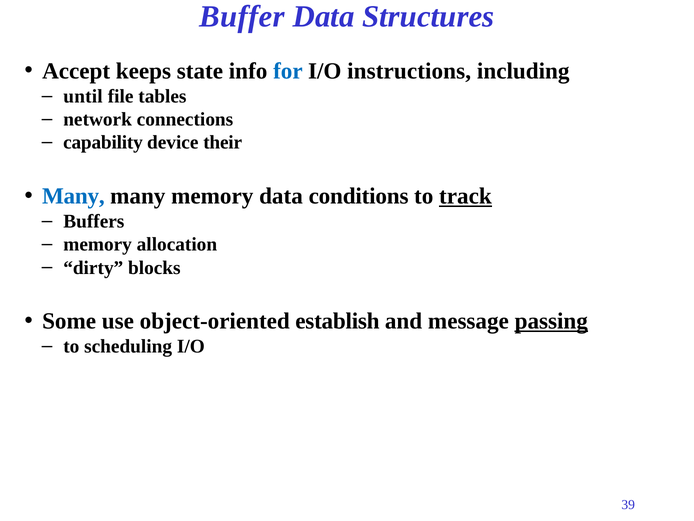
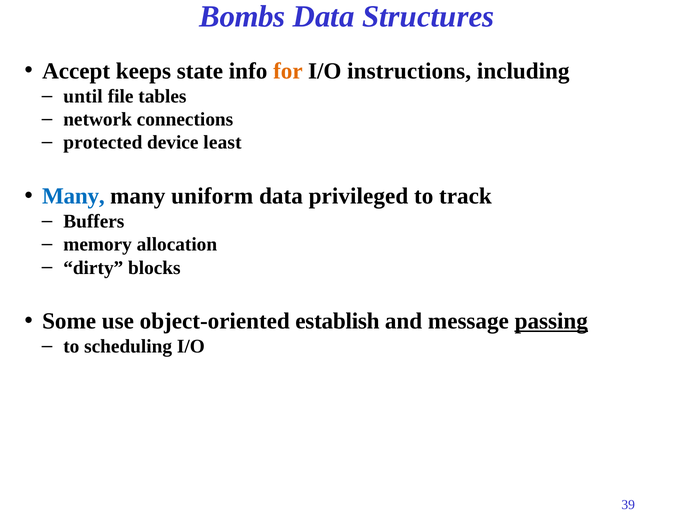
Buffer: Buffer -> Bombs
for colour: blue -> orange
capability: capability -> protected
their: their -> least
many memory: memory -> uniform
conditions: conditions -> privileged
track underline: present -> none
